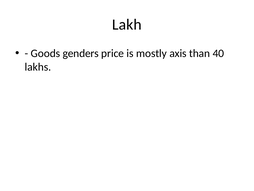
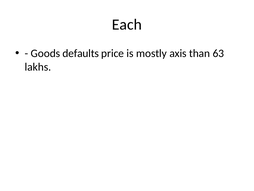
Lakh: Lakh -> Each
genders: genders -> defaults
40: 40 -> 63
